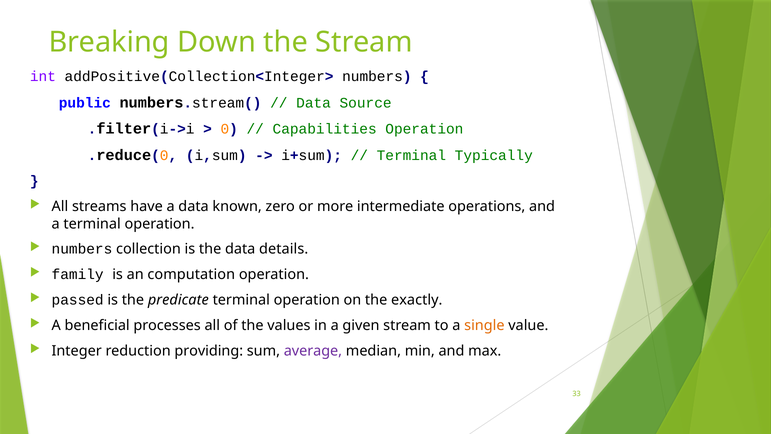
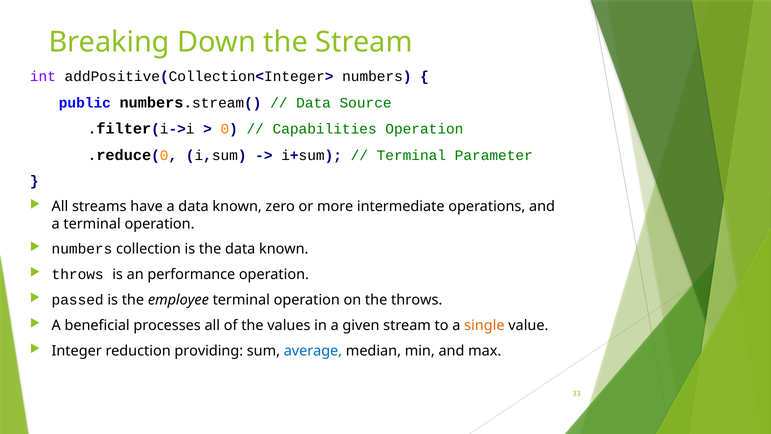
Typically: Typically -> Parameter
the data details: details -> known
family at (78, 274): family -> throws
computation: computation -> performance
predicate: predicate -> employee
the exactly: exactly -> throws
average colour: purple -> blue
